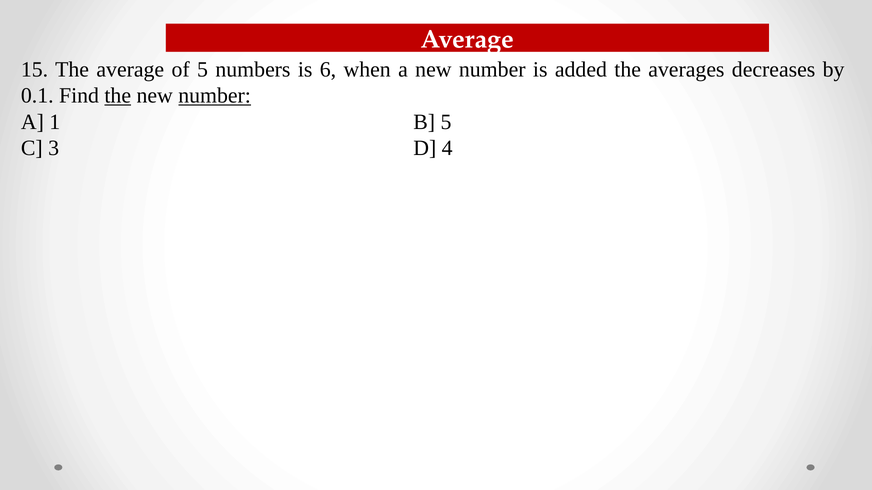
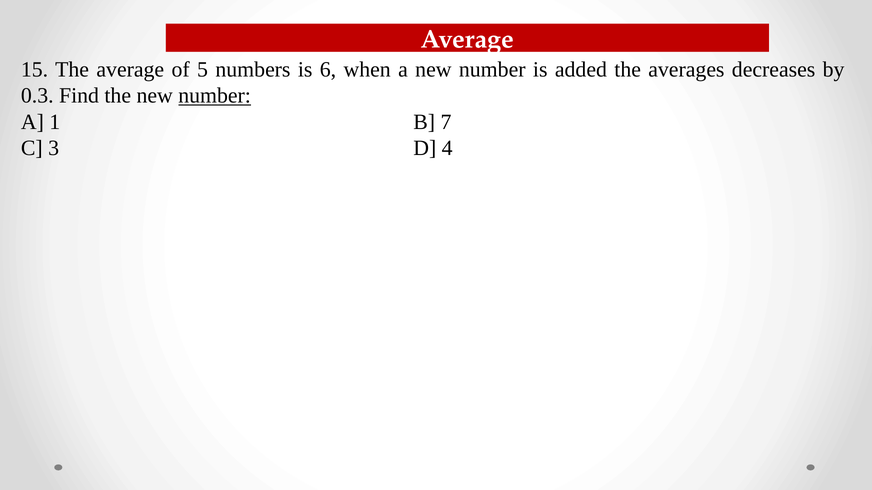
0.1: 0.1 -> 0.3
the at (118, 96) underline: present -> none
B 5: 5 -> 7
